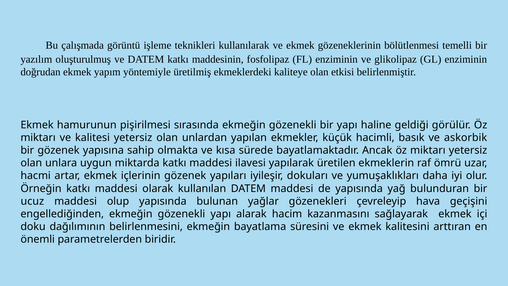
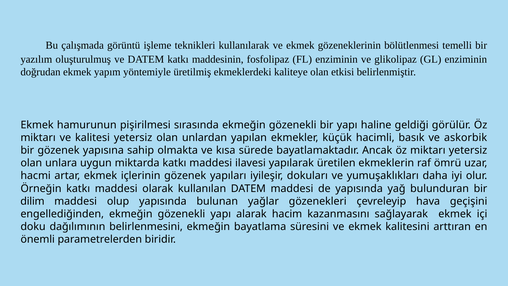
ucuz: ucuz -> dilim
